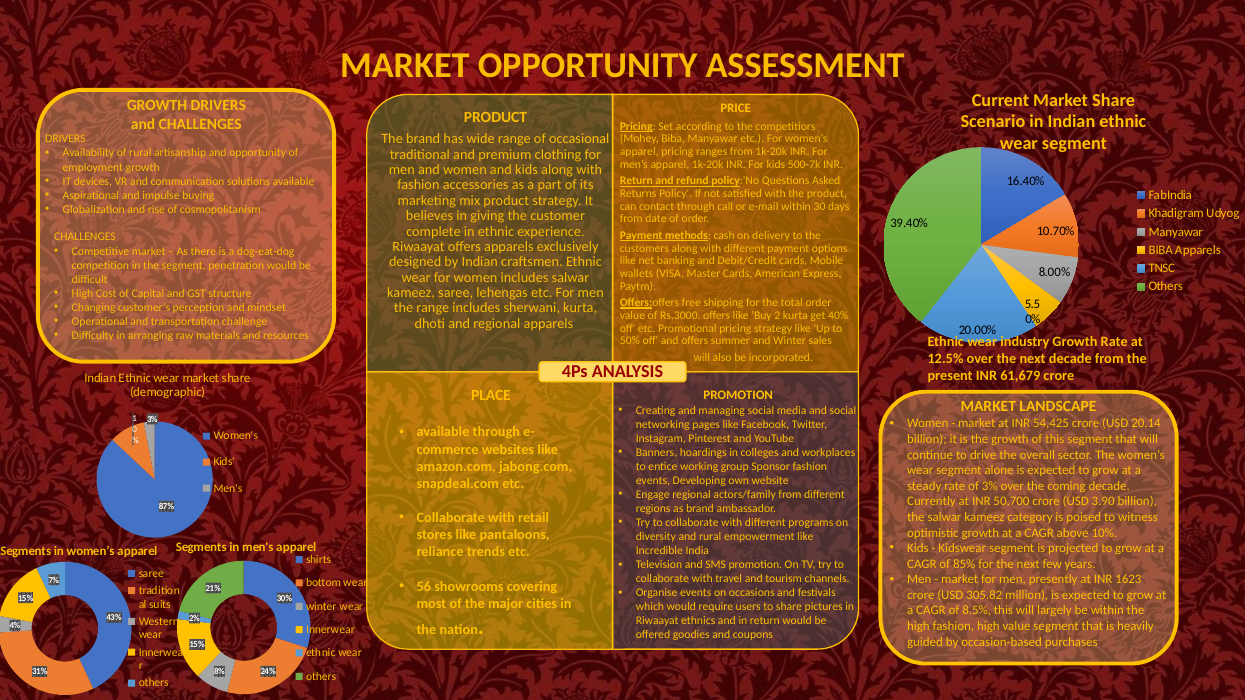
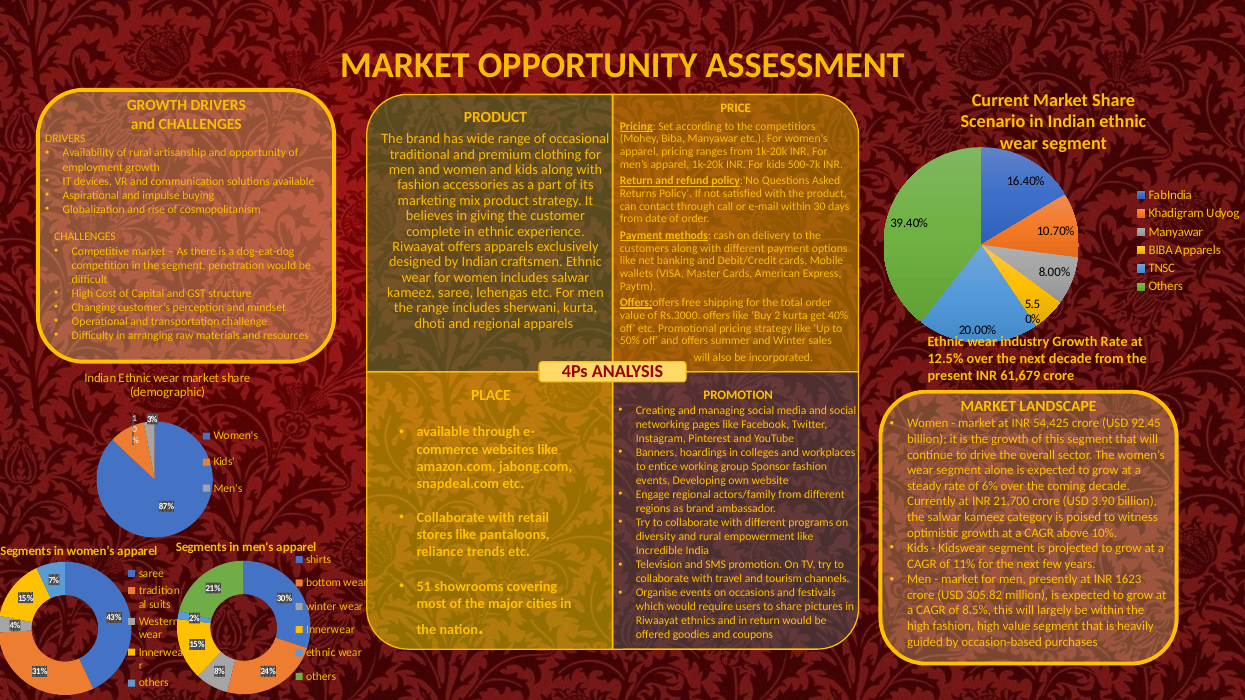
20.14: 20.14 -> 92.45
of 3%: 3% -> 6%
50,700: 50,700 -> 21,700
85%: 85% -> 11%
56: 56 -> 51
